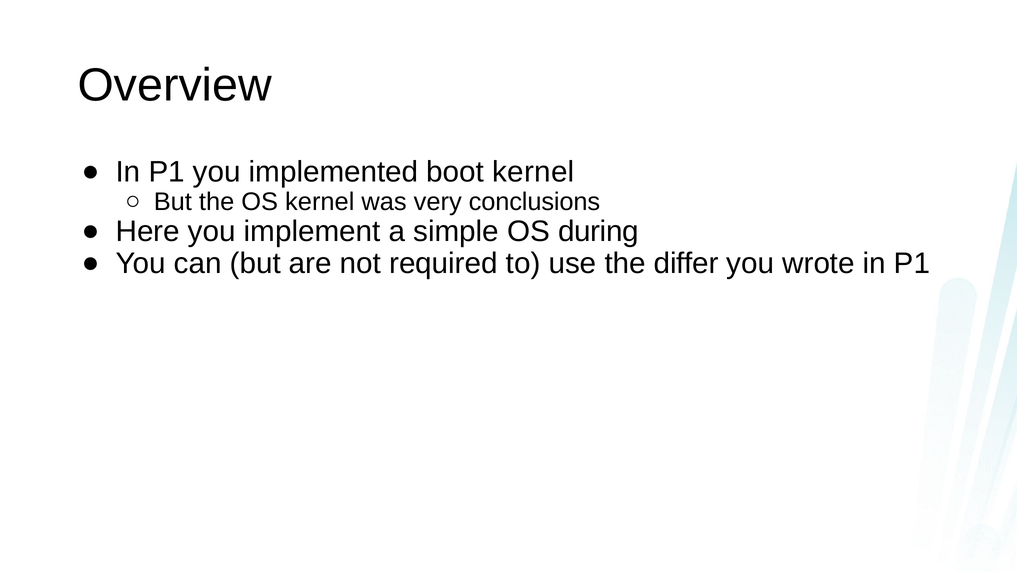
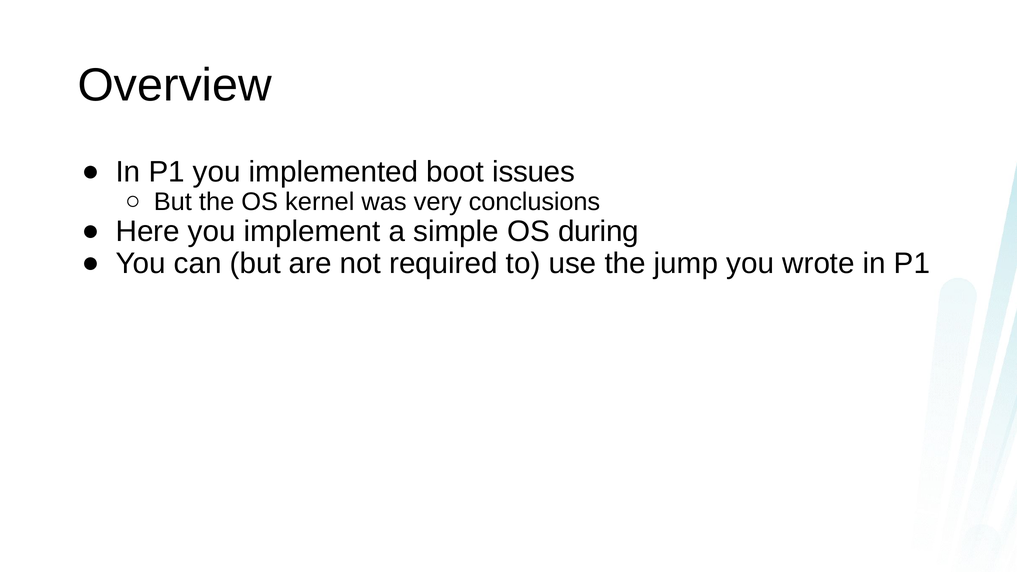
boot kernel: kernel -> issues
differ: differ -> jump
